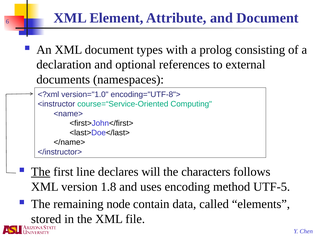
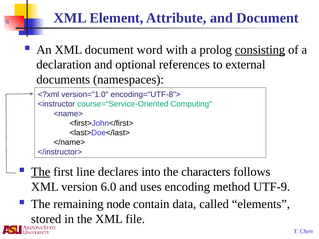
types: types -> word
consisting underline: none -> present
will: will -> into
1.8: 1.8 -> 6.0
UTF-5: UTF-5 -> UTF-9
